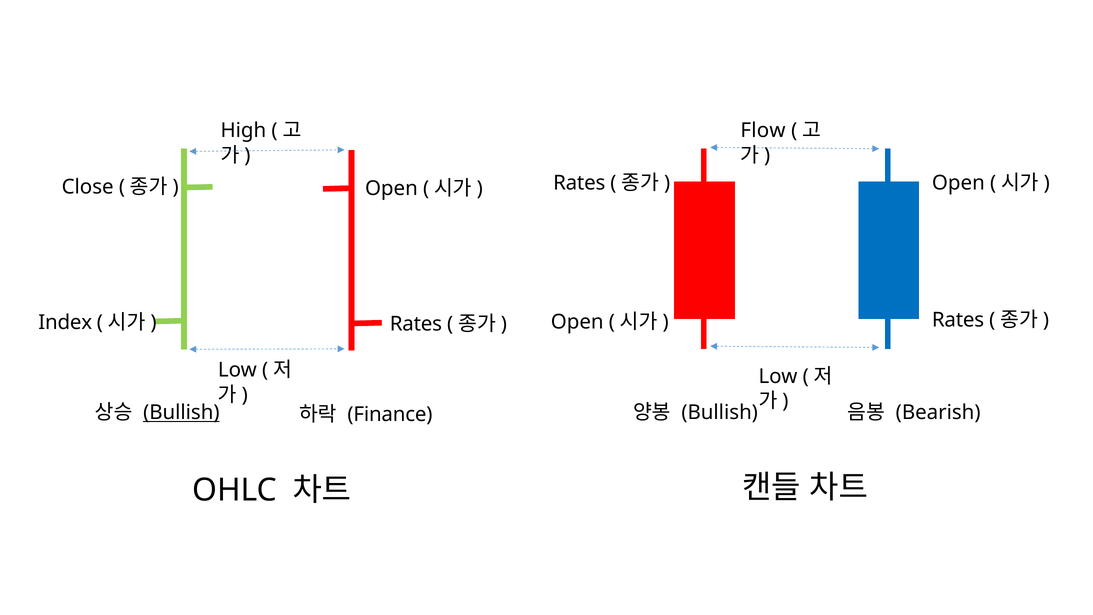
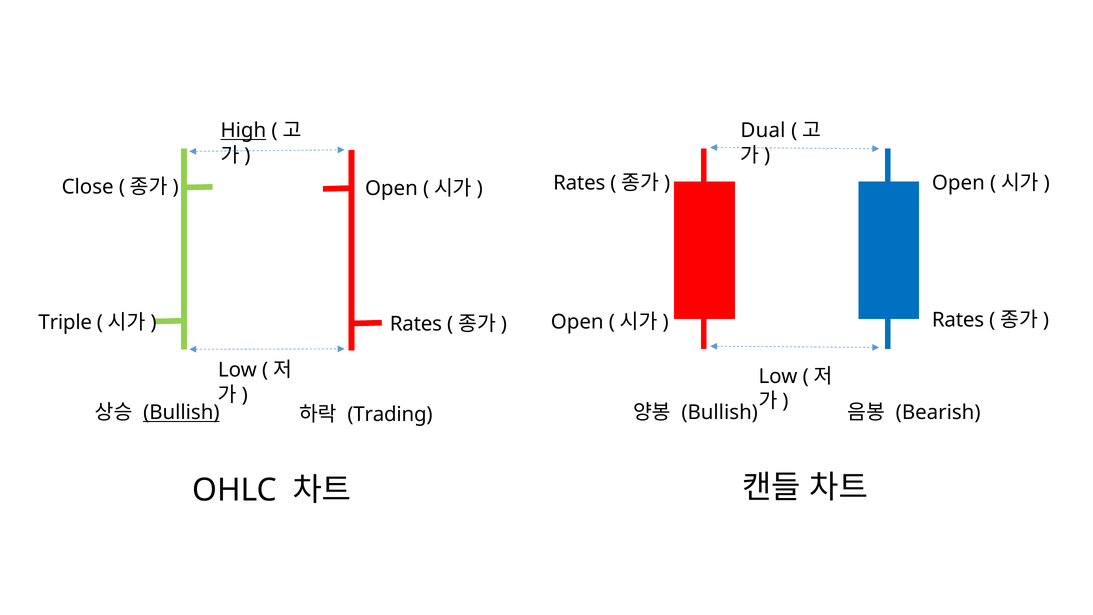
High underline: none -> present
Flow: Flow -> Dual
Index: Index -> Triple
Finance: Finance -> Trading
